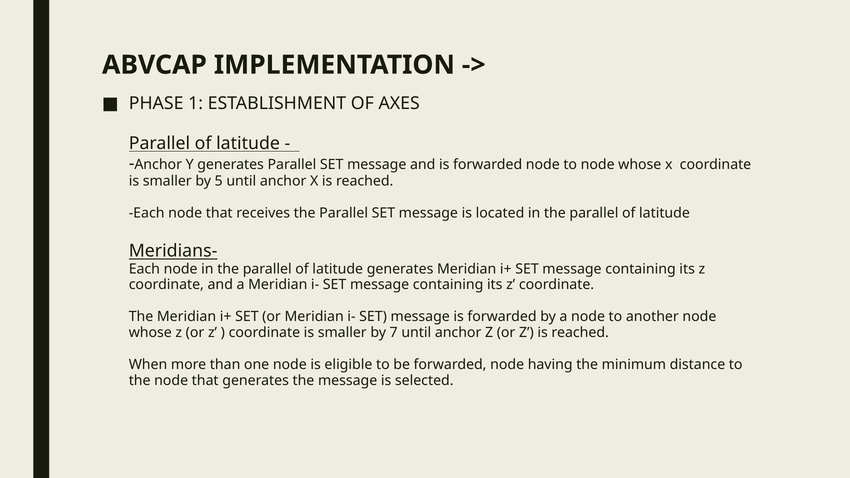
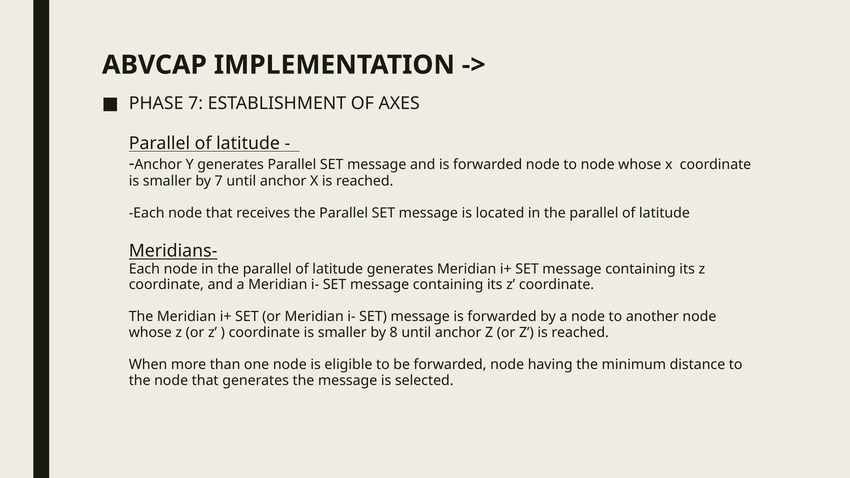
PHASE 1: 1 -> 7
by 5: 5 -> 7
7: 7 -> 8
